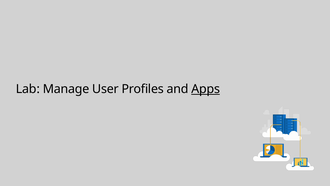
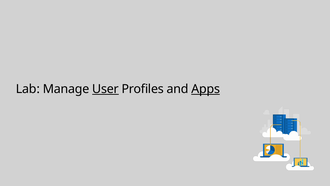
User underline: none -> present
